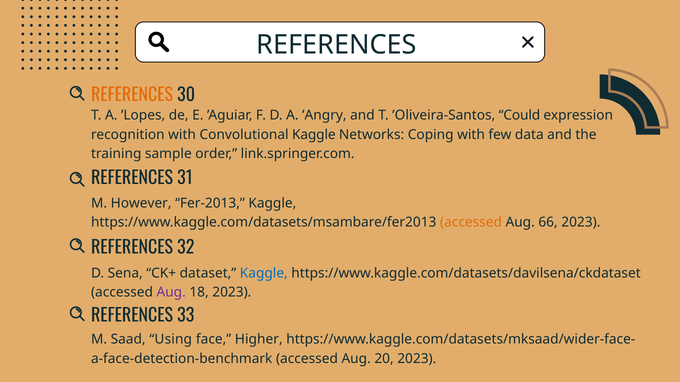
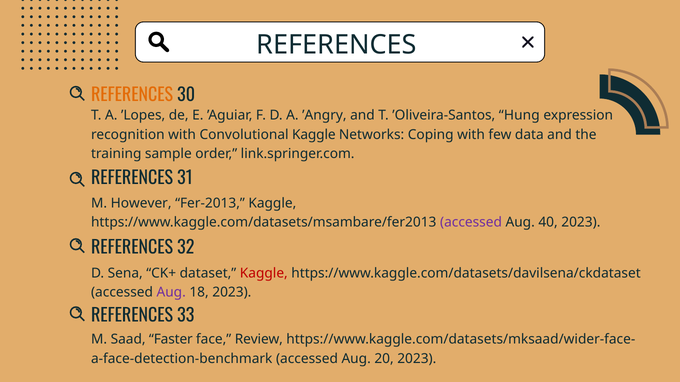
Could: Could -> Hung
accessed at (471, 223) colour: orange -> purple
66: 66 -> 40
Kaggle at (264, 273) colour: blue -> red
Using: Using -> Faster
Higher: Higher -> Review
